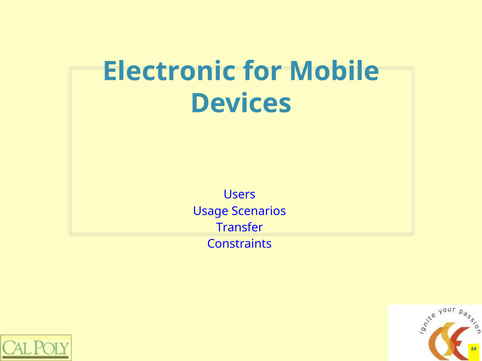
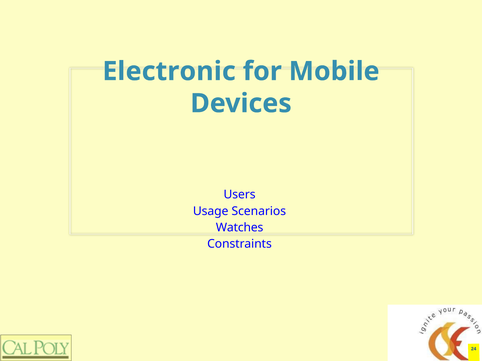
Transfer: Transfer -> Watches
